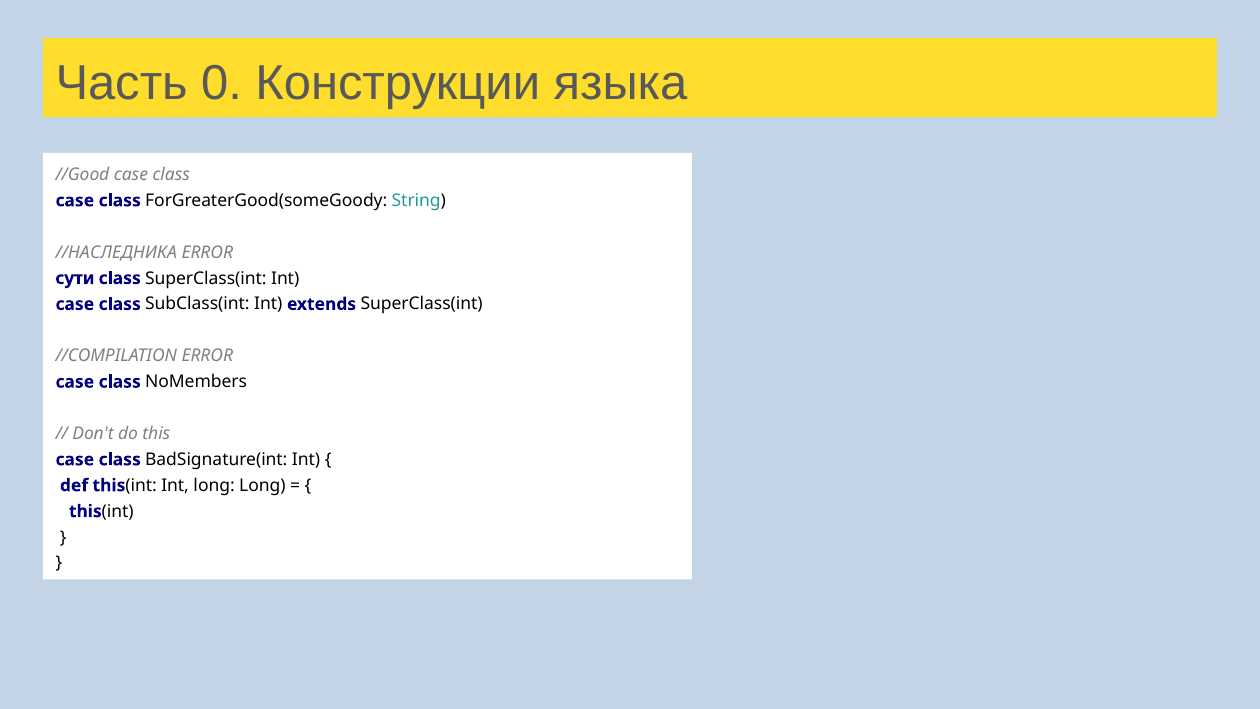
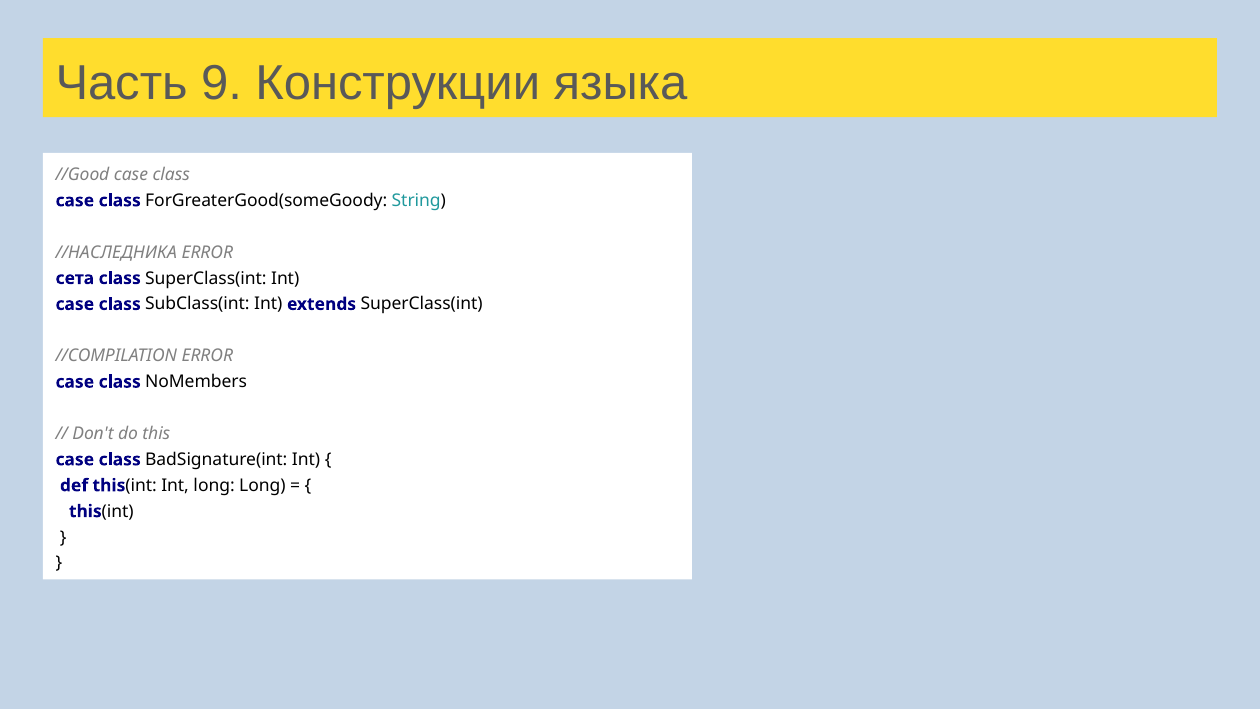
0: 0 -> 9
сути: сути -> сета
